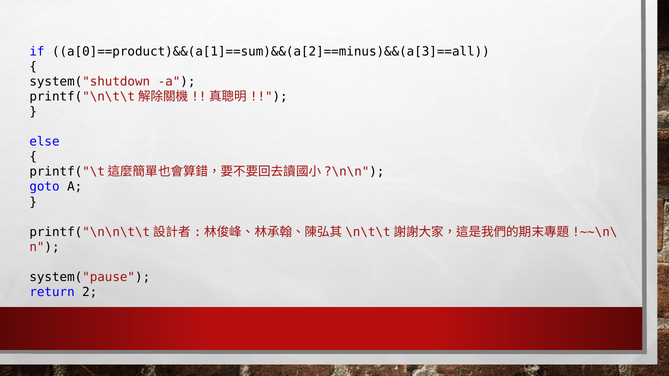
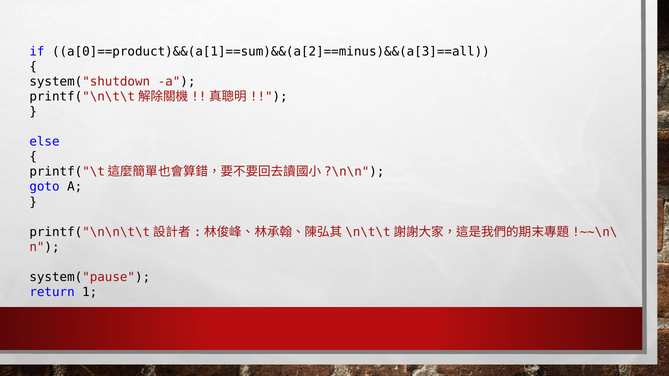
2: 2 -> 1
